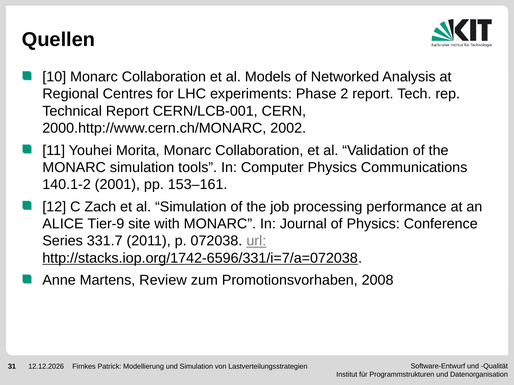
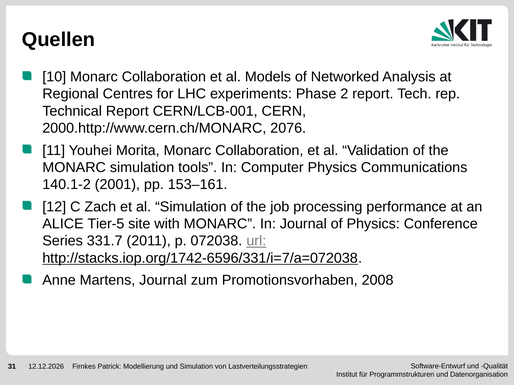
2002: 2002 -> 2076
Tier-9: Tier-9 -> Tier-5
Martens Review: Review -> Journal
